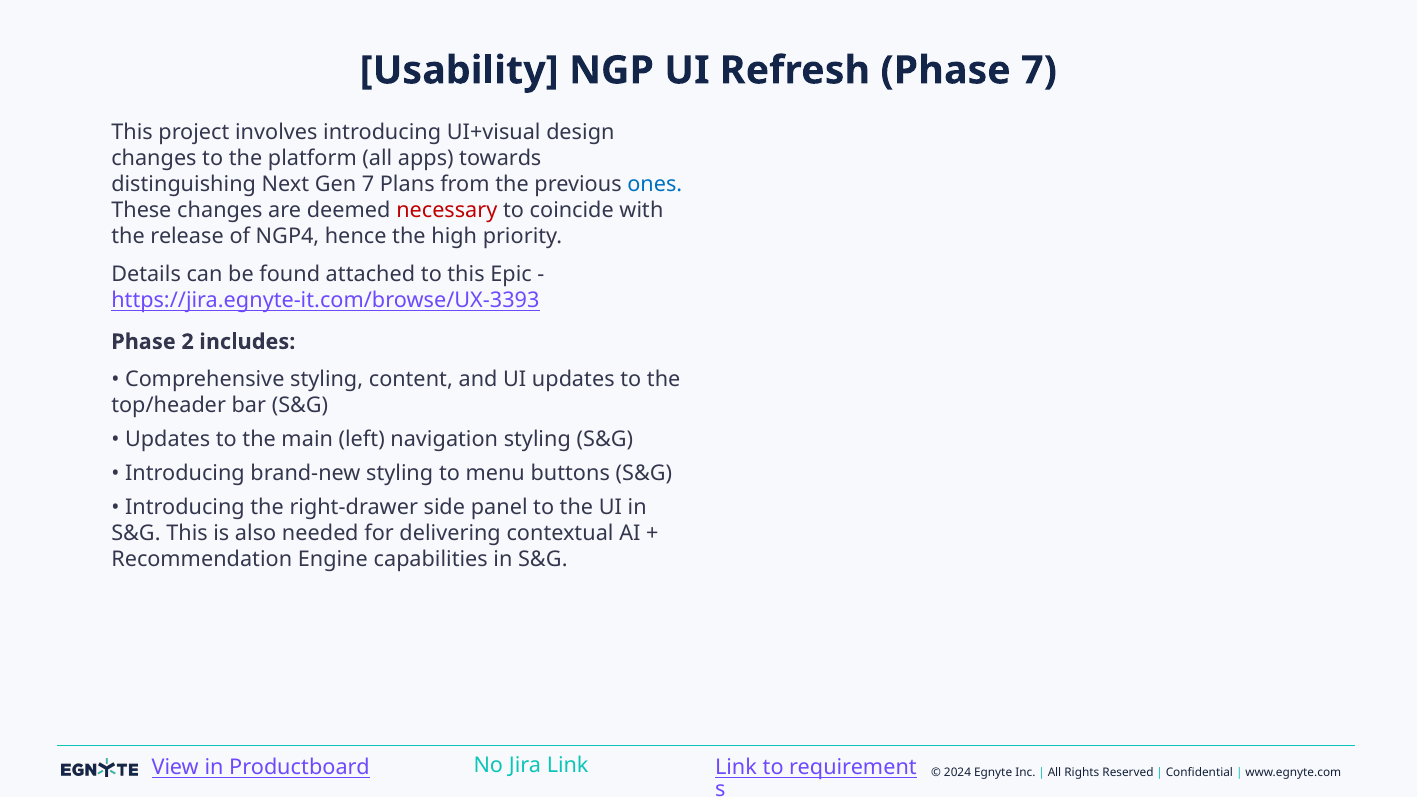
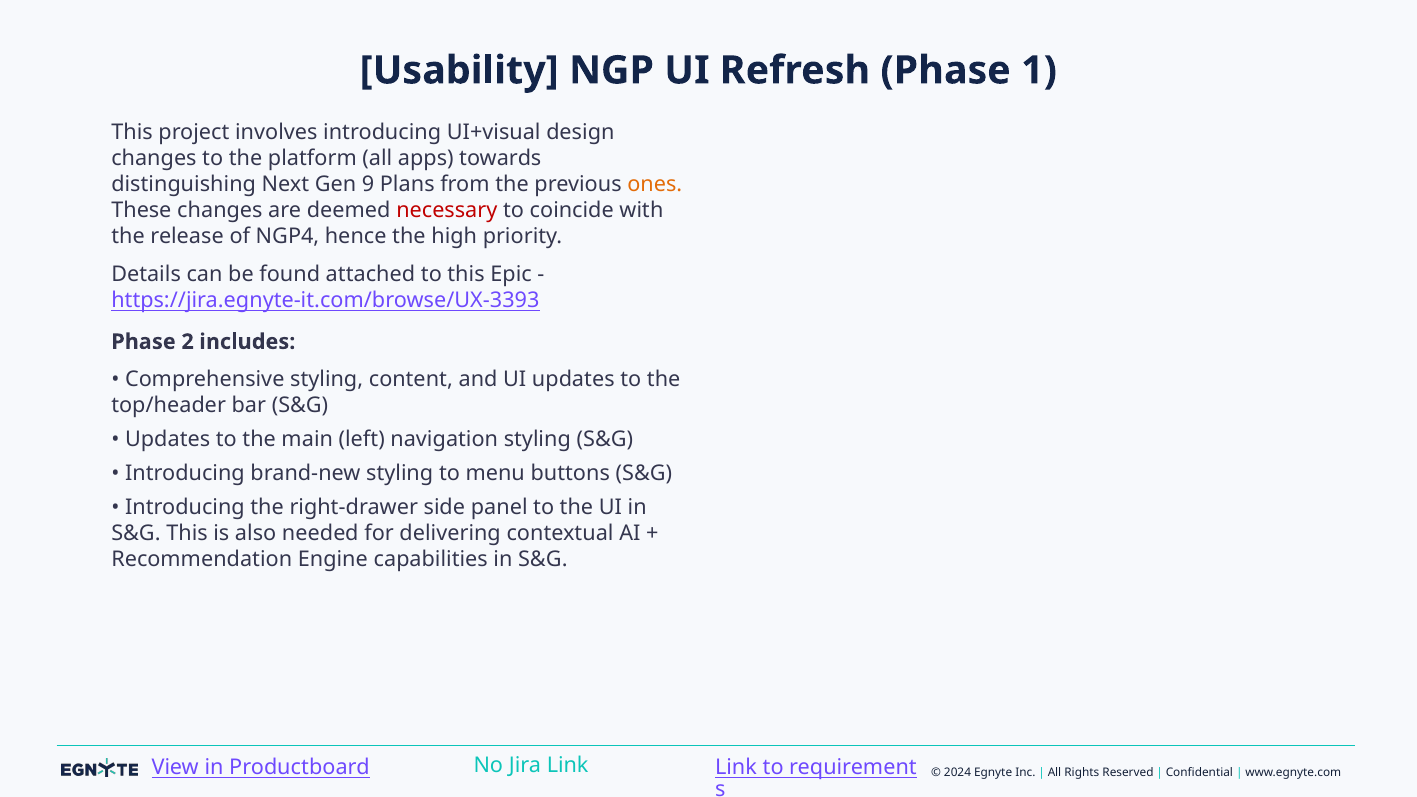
Phase 7: 7 -> 1
Gen 7: 7 -> 9
ones colour: blue -> orange
